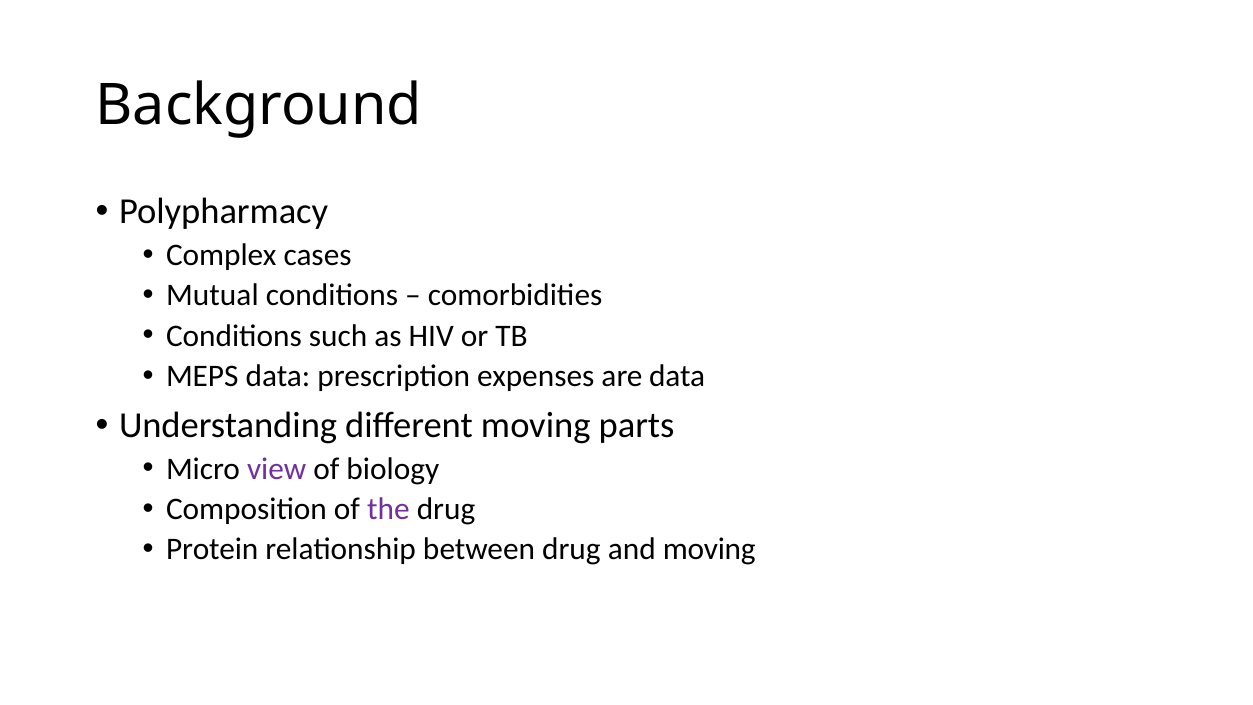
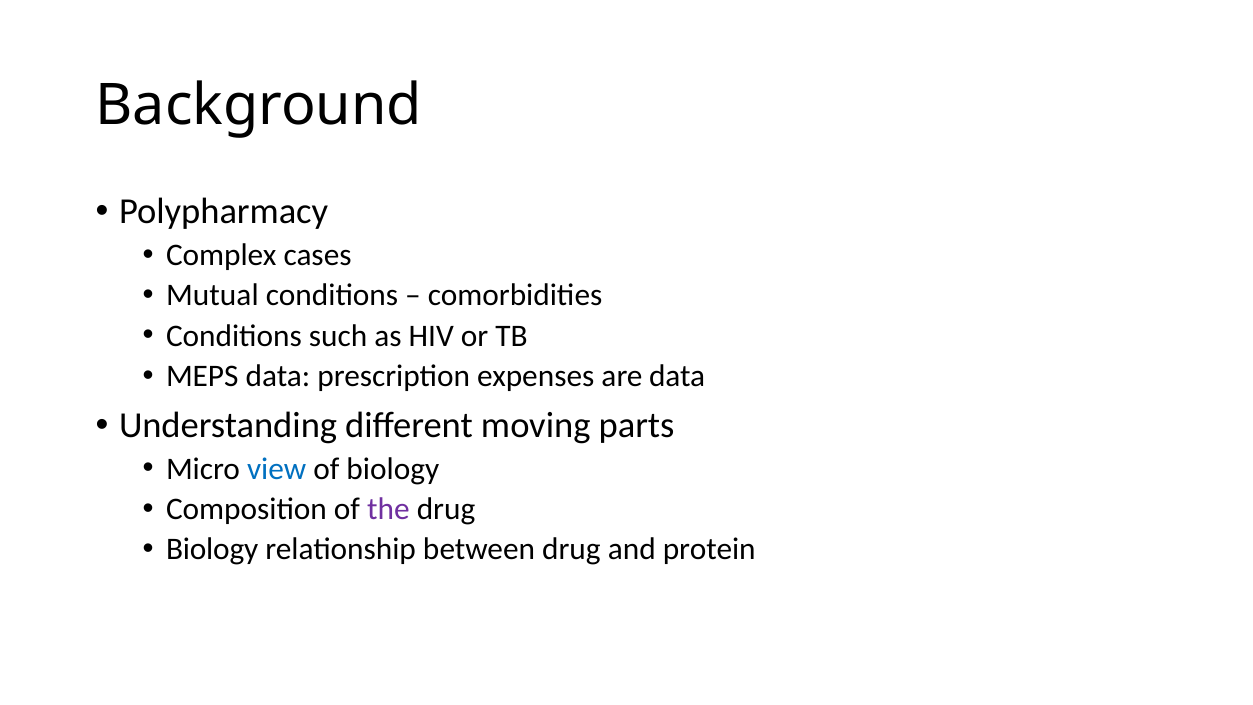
view colour: purple -> blue
Protein at (212, 549): Protein -> Biology
and moving: moving -> protein
